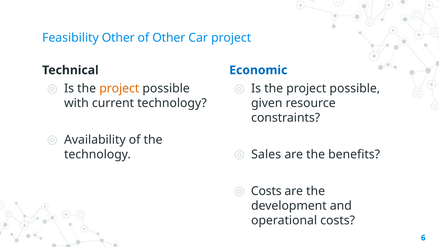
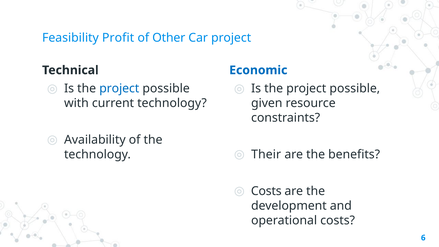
Feasibility Other: Other -> Profit
project at (119, 88) colour: orange -> blue
Sales: Sales -> Their
